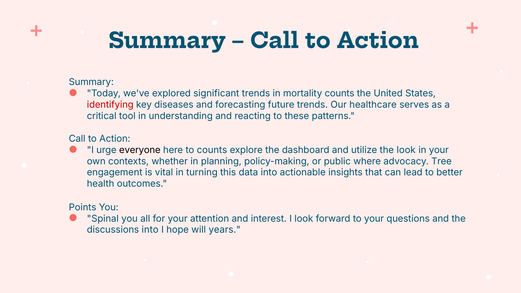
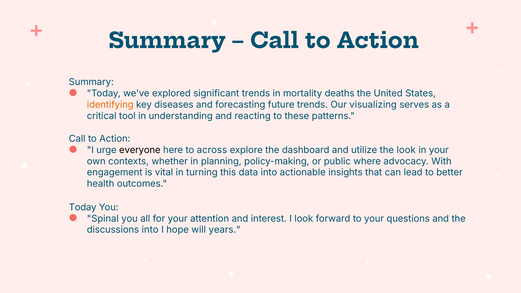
mortality counts: counts -> deaths
identifying colour: red -> orange
healthcare: healthcare -> visualizing
to counts: counts -> across
Tree: Tree -> With
Points at (83, 207): Points -> Today
